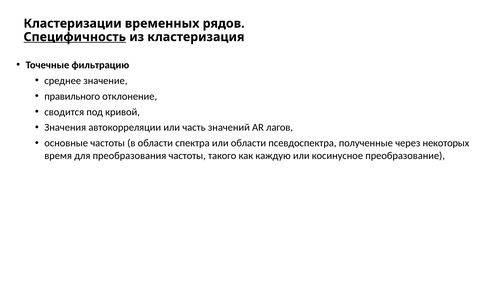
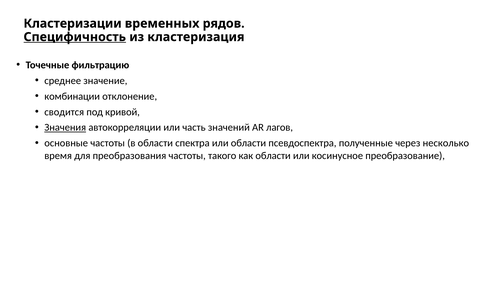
правильного: правильного -> комбинации
Значения underline: none -> present
некоторых: некоторых -> несколько
как каждую: каждую -> области
